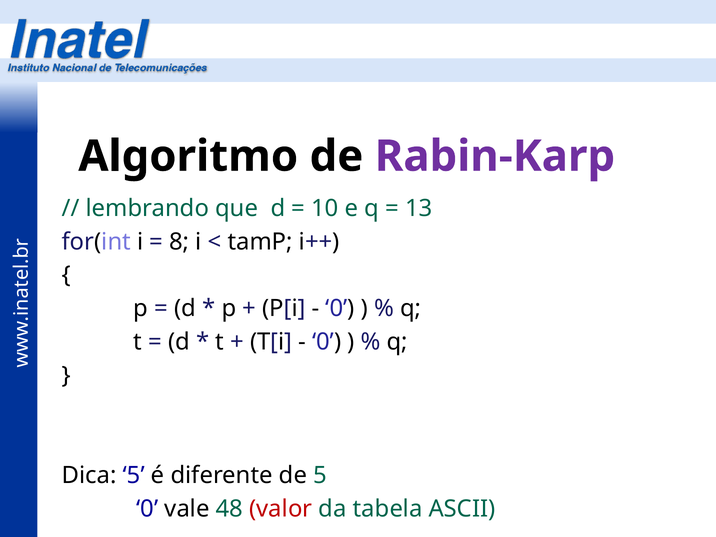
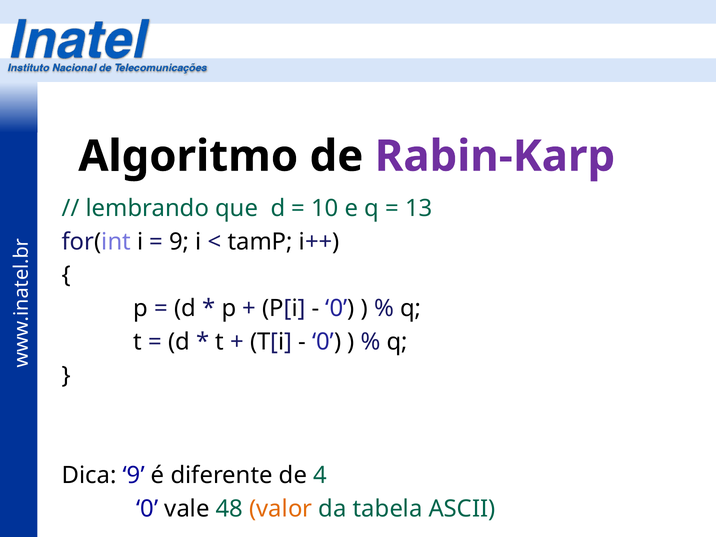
8 at (179, 242): 8 -> 9
Dica 5: 5 -> 9
de 5: 5 -> 4
valor colour: red -> orange
